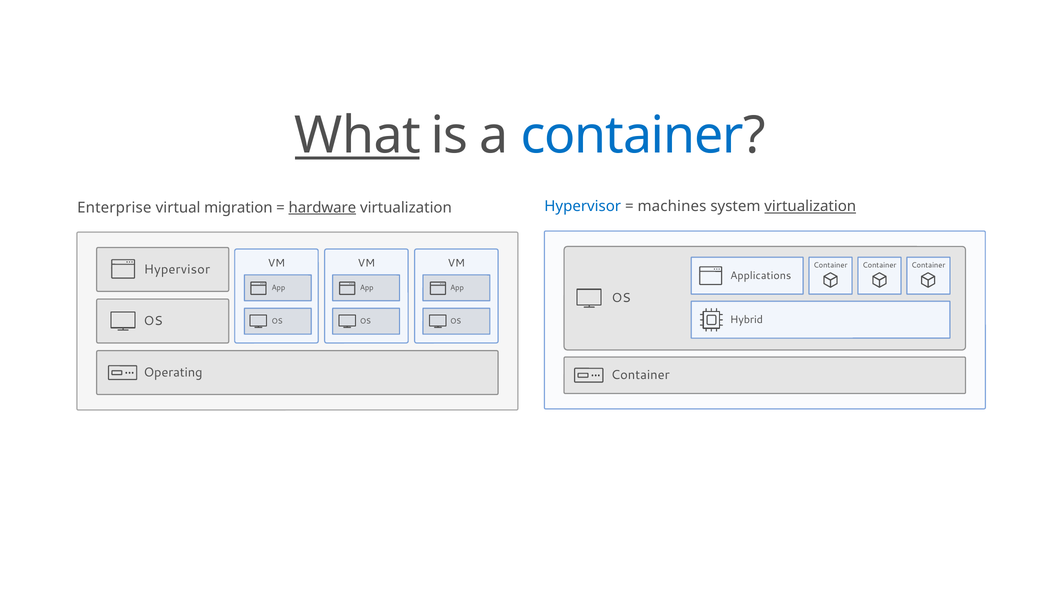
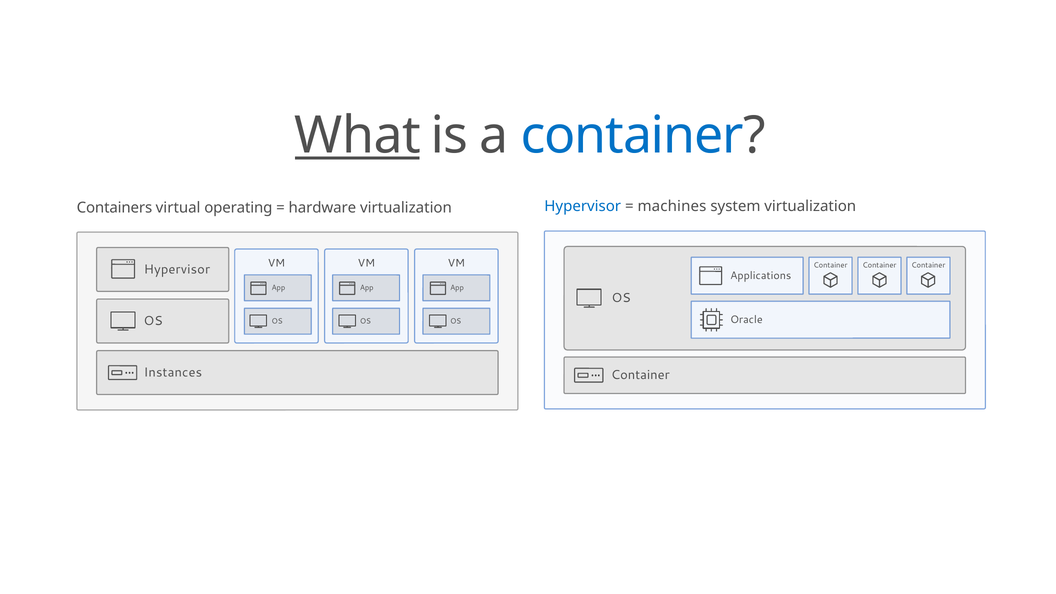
virtualization at (810, 206) underline: present -> none
Enterprise: Enterprise -> Containers
migration: migration -> operating
hardware underline: present -> none
Hybrid: Hybrid -> Oracle
Operating: Operating -> Instances
